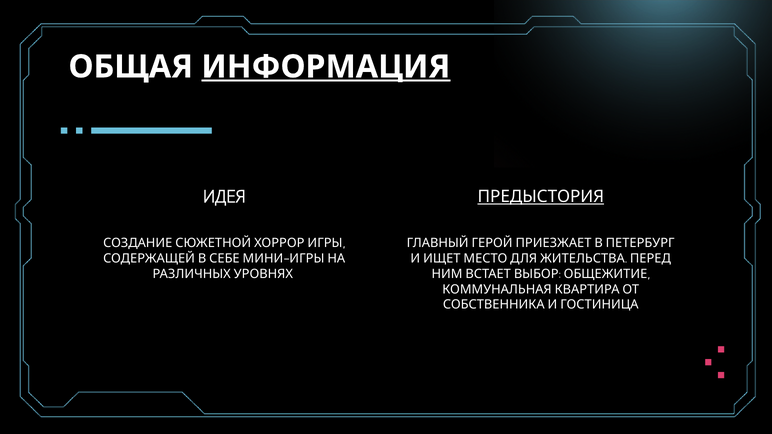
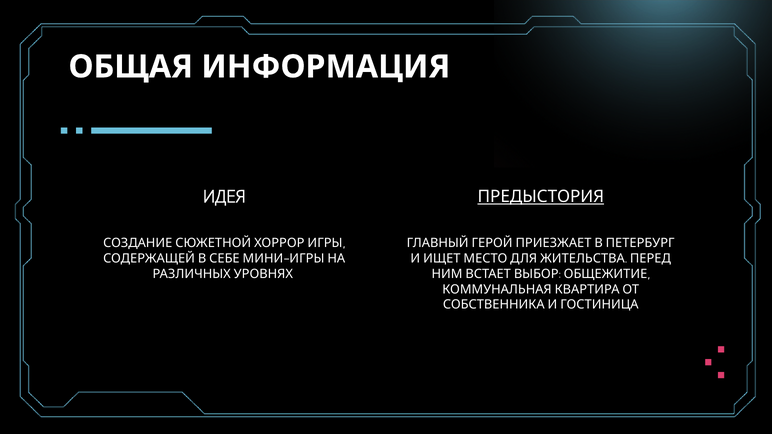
ИНФОРМАЦИЯ underline: present -> none
